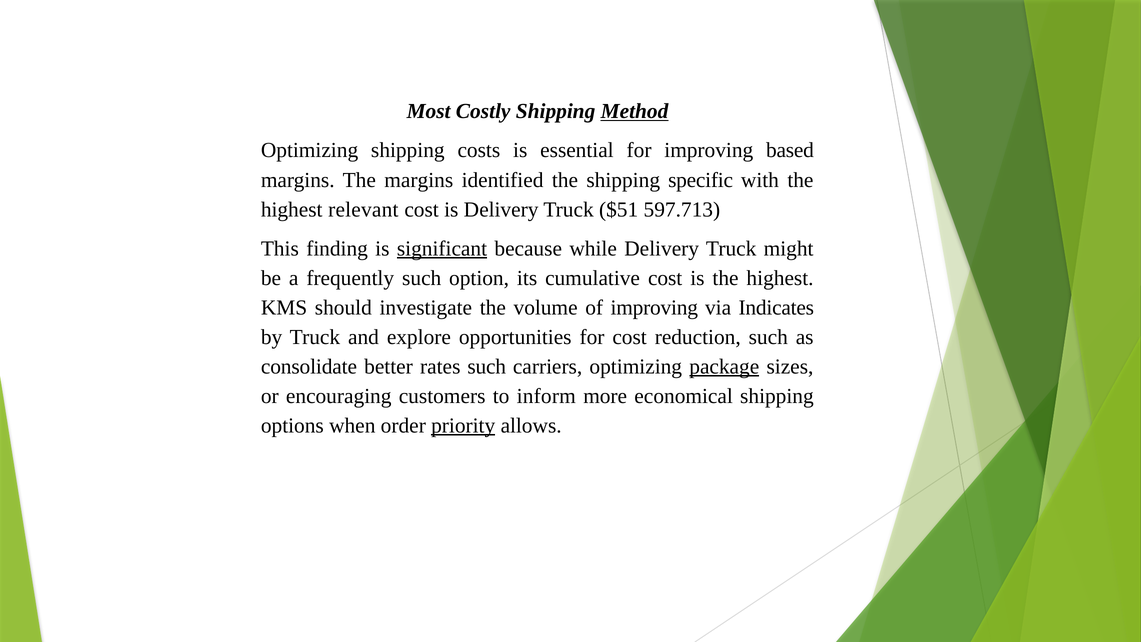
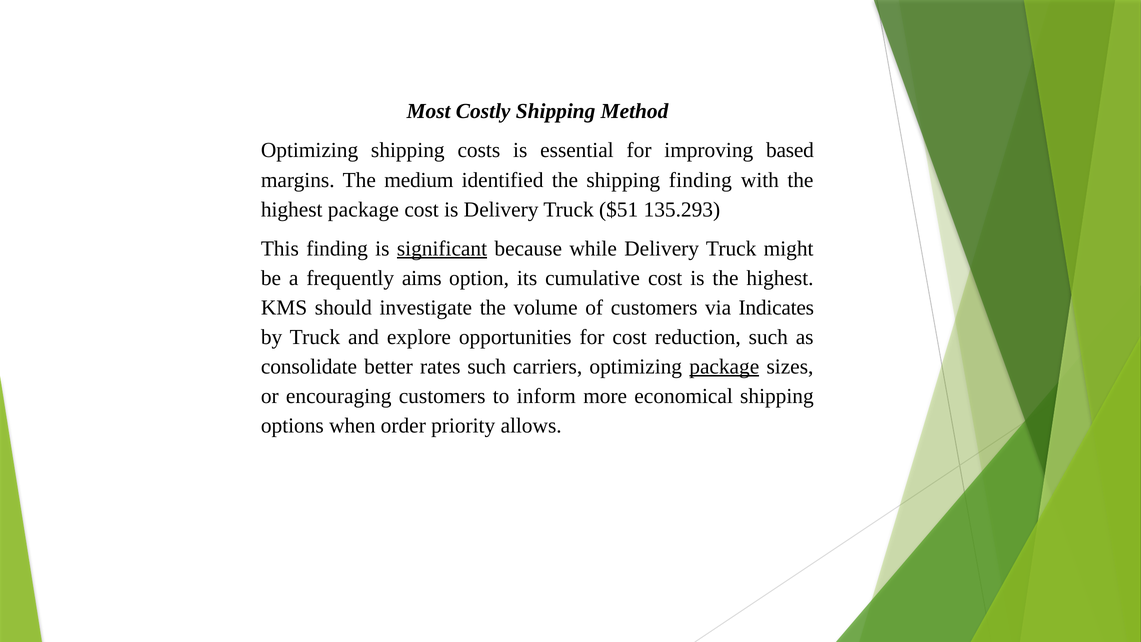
Method underline: present -> none
The margins: margins -> medium
shipping specific: specific -> finding
highest relevant: relevant -> package
597.713: 597.713 -> 135.293
frequently such: such -> aims
of improving: improving -> customers
priority underline: present -> none
